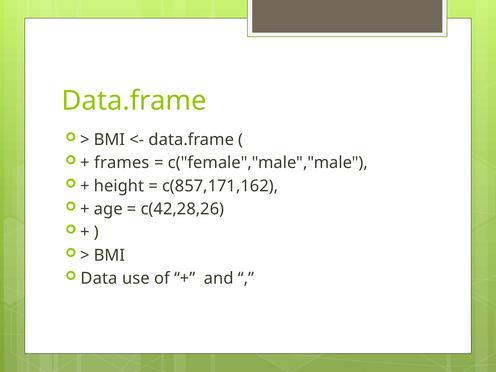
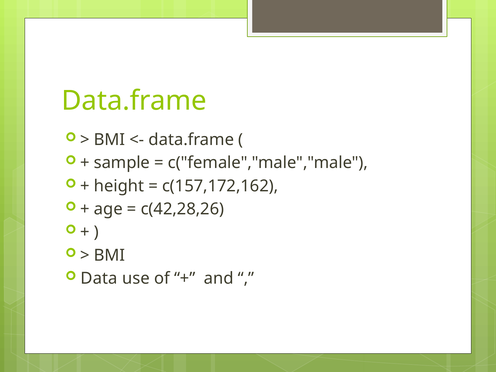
frames: frames -> sample
c(857,171,162: c(857,171,162 -> c(157,172,162
